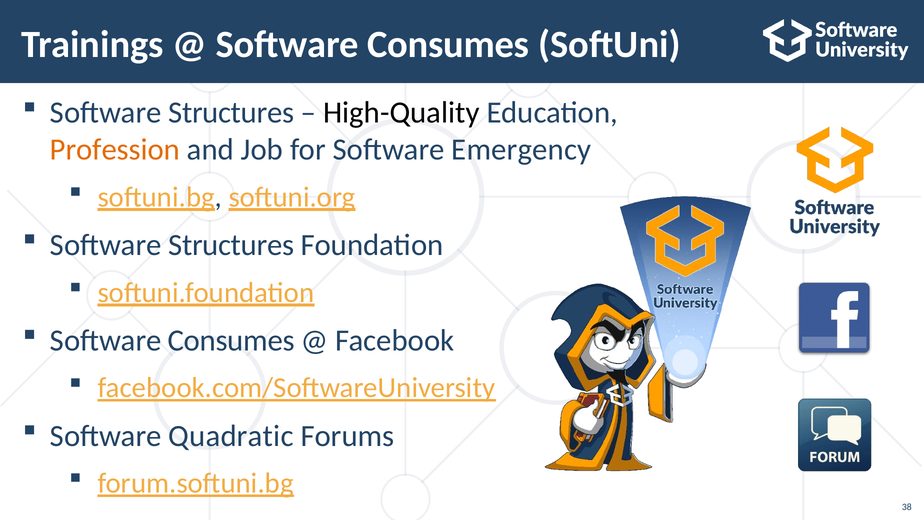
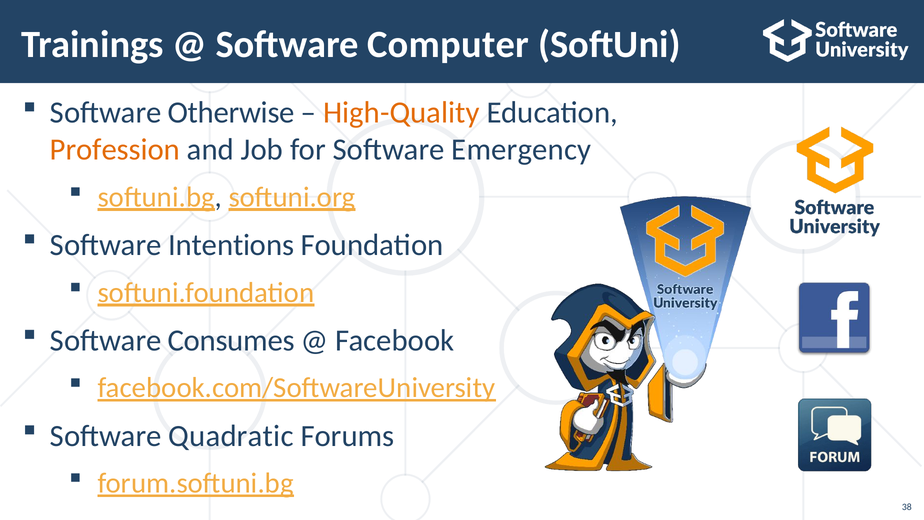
Consumes at (448, 44): Consumes -> Computer
Structures at (231, 113): Structures -> Otherwise
High-Quality colour: black -> orange
Structures at (231, 245): Structures -> Intentions
